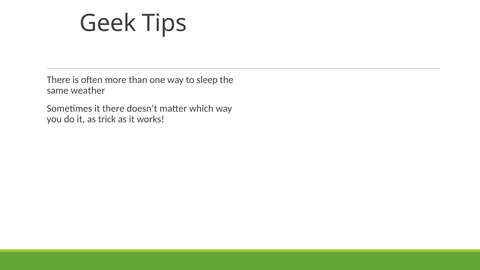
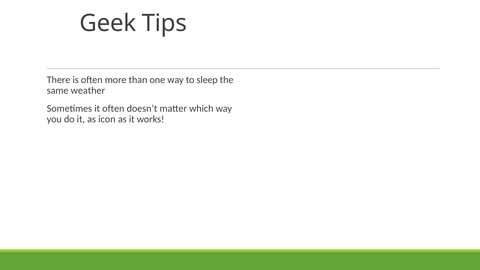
it there: there -> often
trick: trick -> icon
